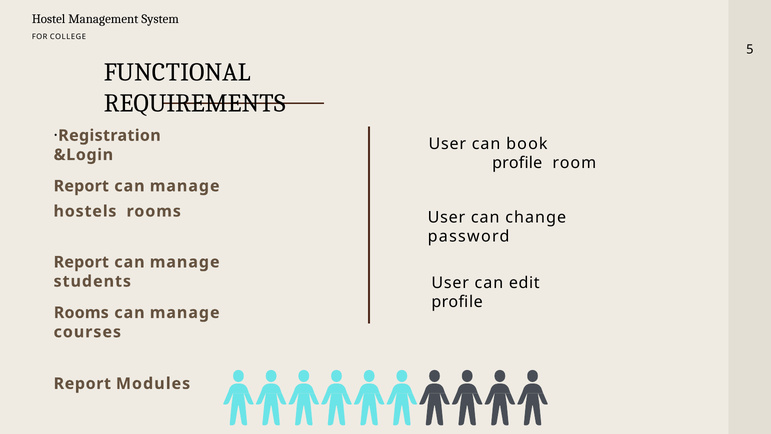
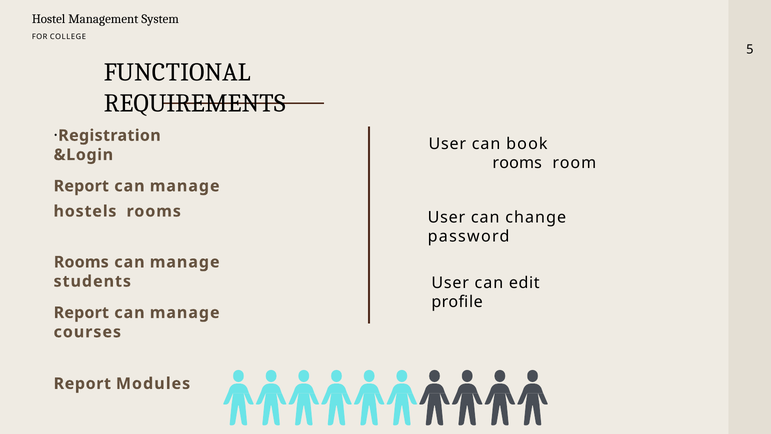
profile at (517, 163): profile -> rooms
Report at (81, 262): Report -> Rooms
Rooms at (81, 312): Rooms -> Report
